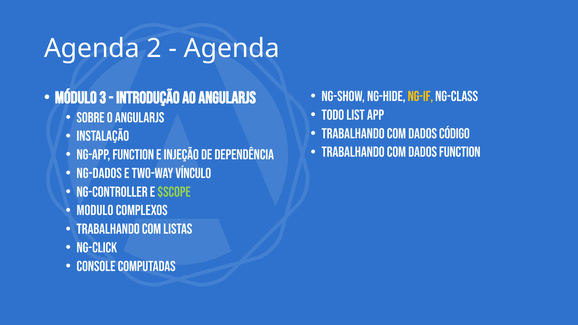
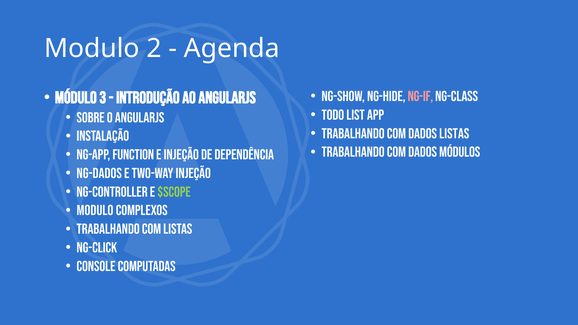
Agenda at (92, 49): Agenda -> Modulo
ng-if colour: yellow -> pink
dados código: código -> listas
dados function: function -> módulos
two-way vínculo: vínculo -> injeção
